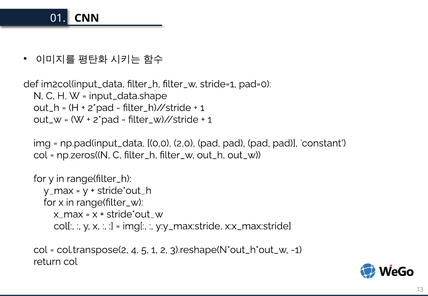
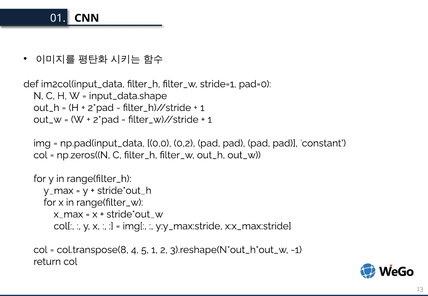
2,0: 2,0 -> 0,2
col.transpose(2: col.transpose(2 -> col.transpose(8
